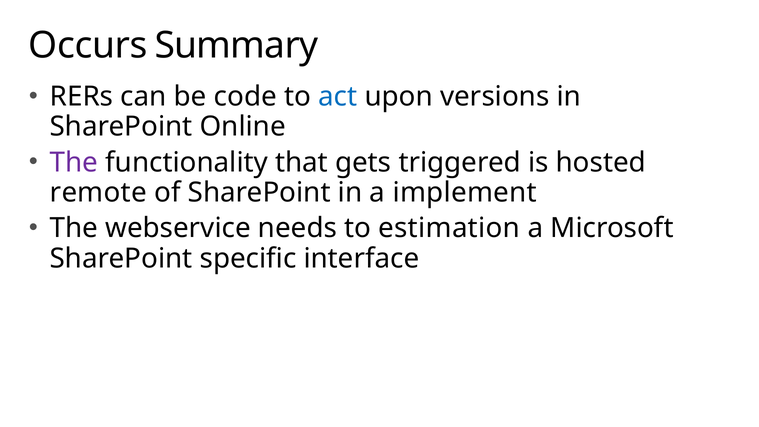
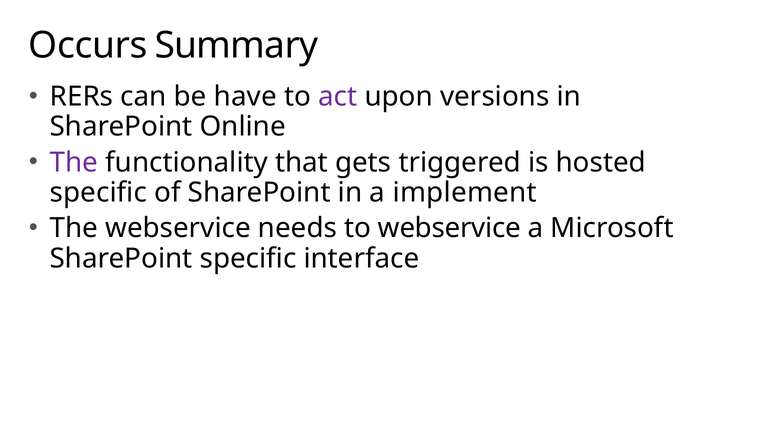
code: code -> have
act colour: blue -> purple
remote at (98, 192): remote -> specific
to estimation: estimation -> webservice
